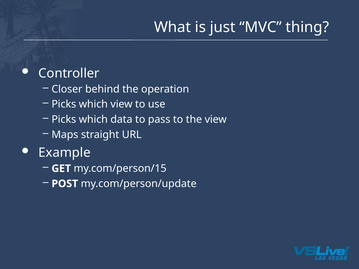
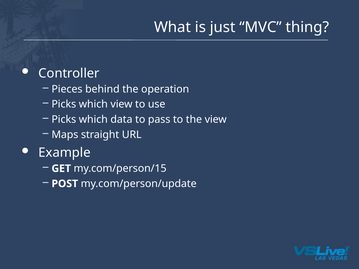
Closer: Closer -> Pieces
